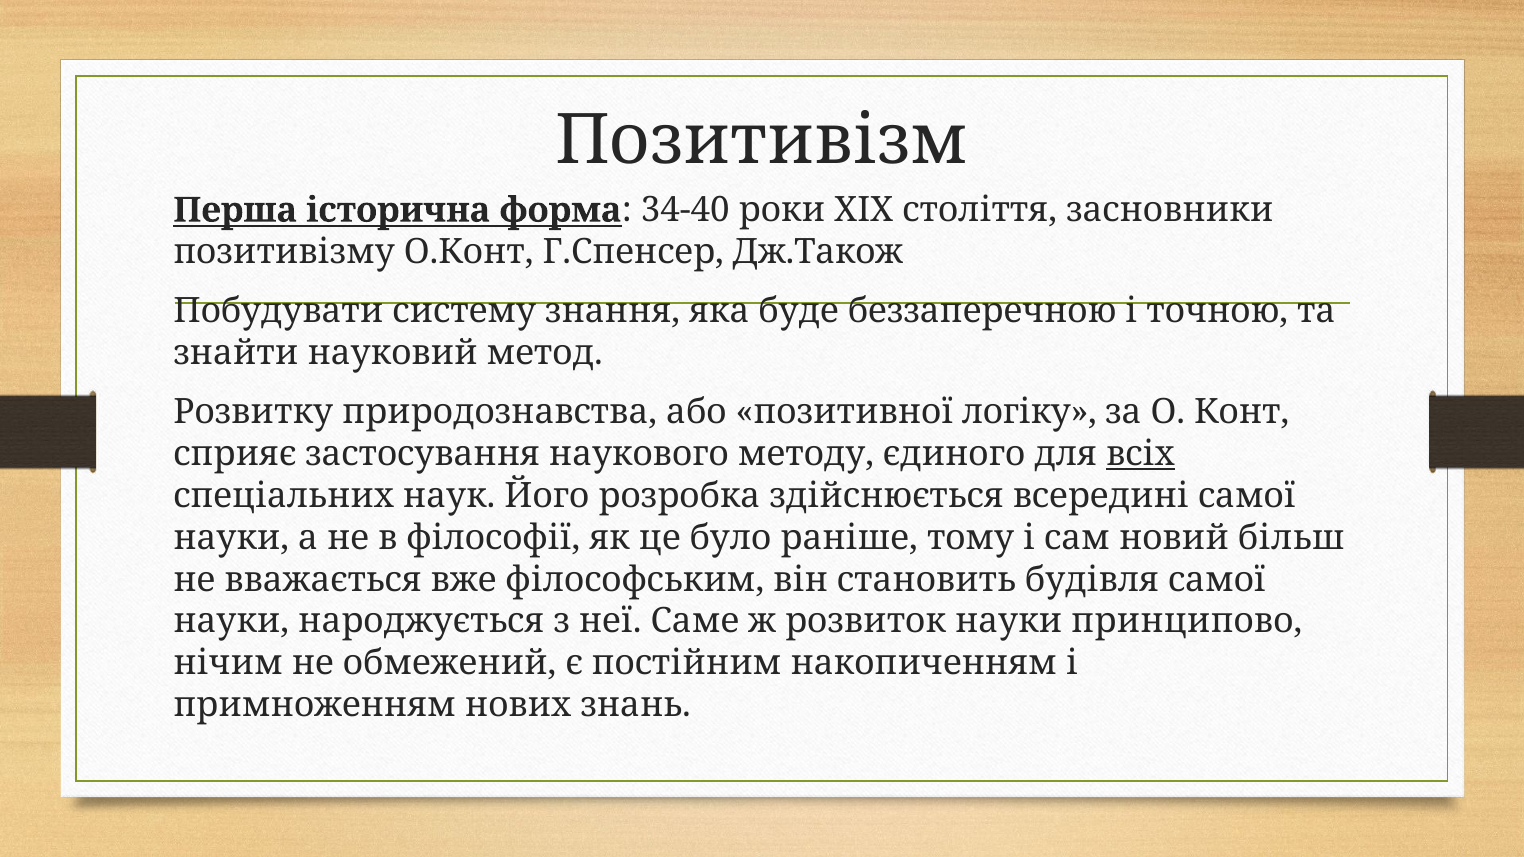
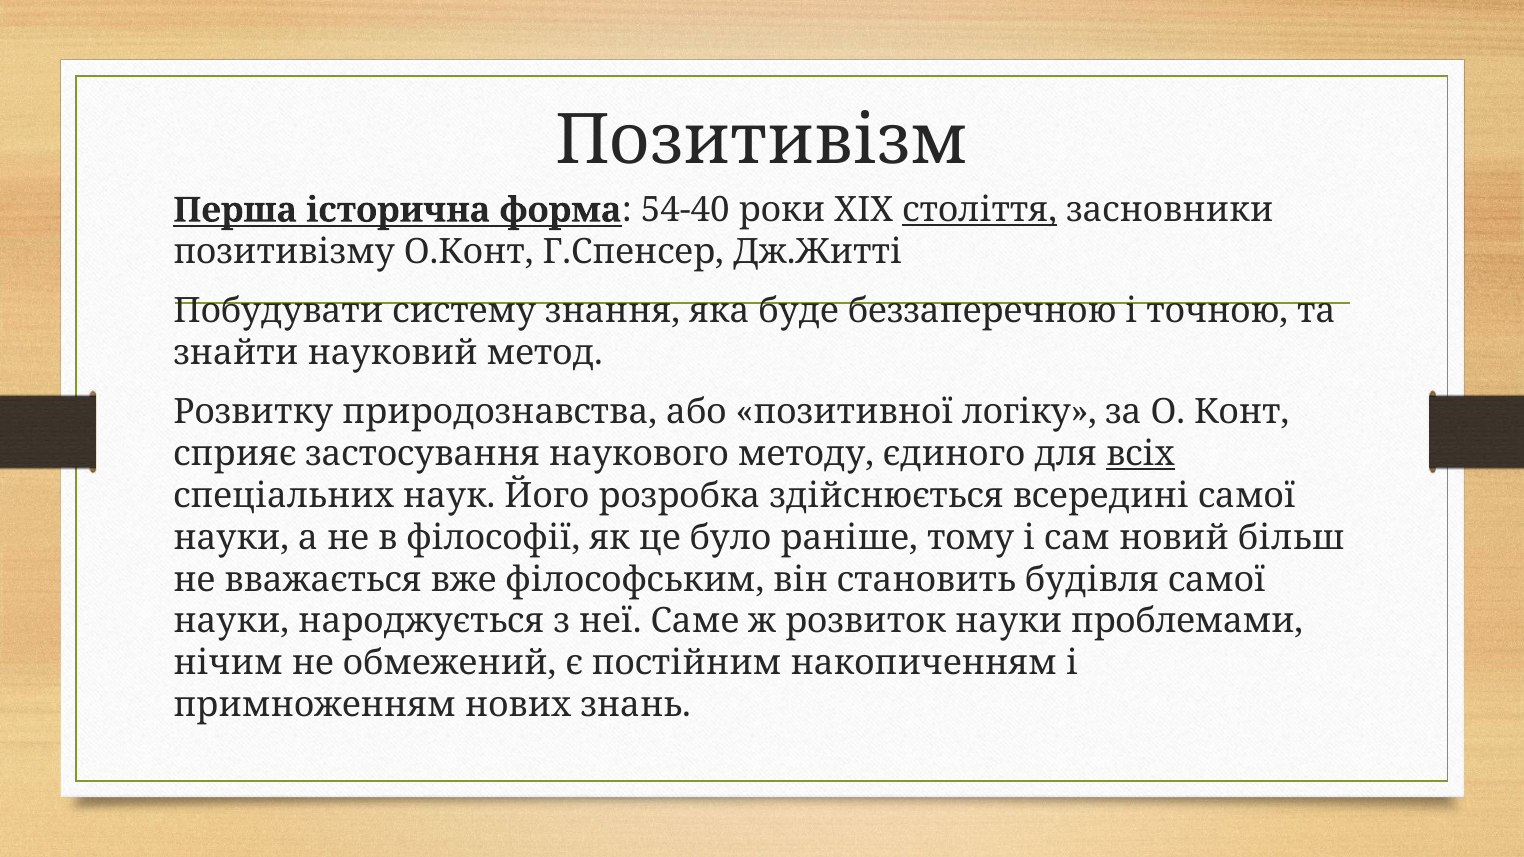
34-40: 34-40 -> 54-40
століття underline: none -> present
Дж.Також: Дж.Також -> Дж.Житті
принципово: принципово -> проблемами
